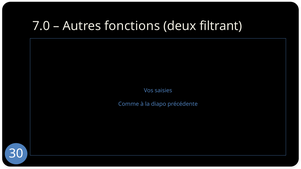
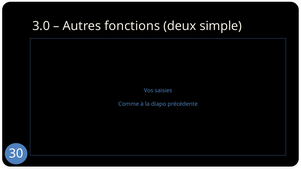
7.0: 7.0 -> 3.0
filtrant: filtrant -> simple
